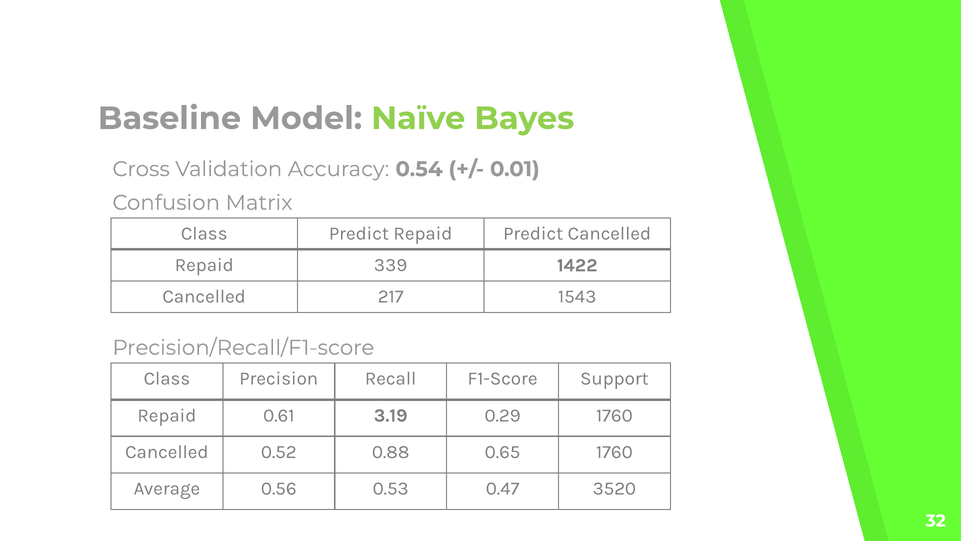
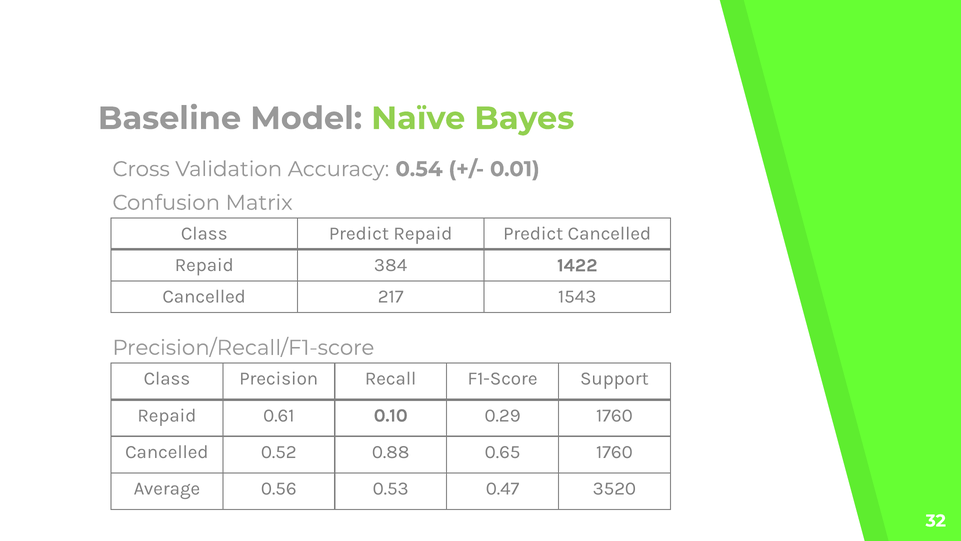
339: 339 -> 384
3.19: 3.19 -> 0.10
